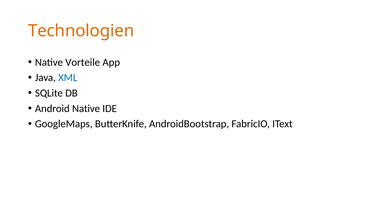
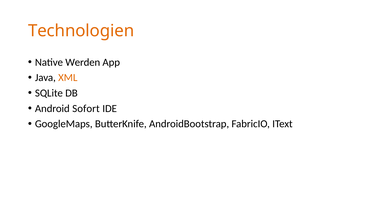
Vorteile: Vorteile -> Werden
XML colour: blue -> orange
Android Native: Native -> Sofort
